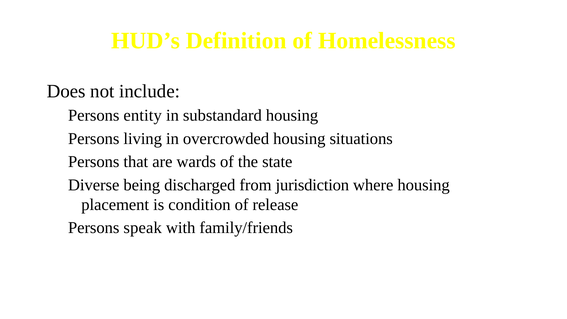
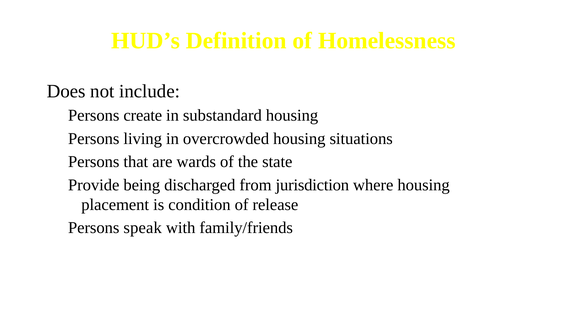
entity: entity -> create
Diverse: Diverse -> Provide
